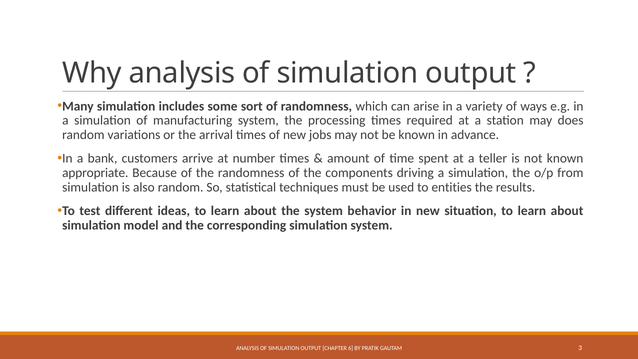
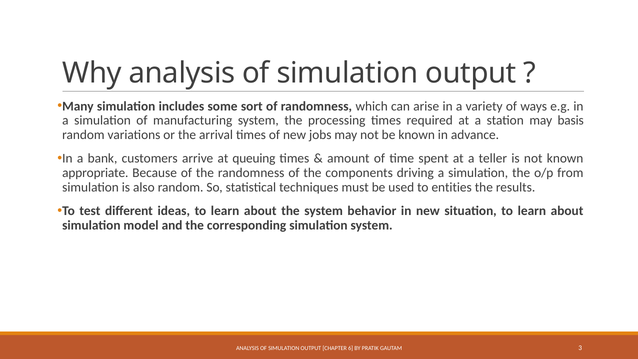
does: does -> basis
number: number -> queuing
